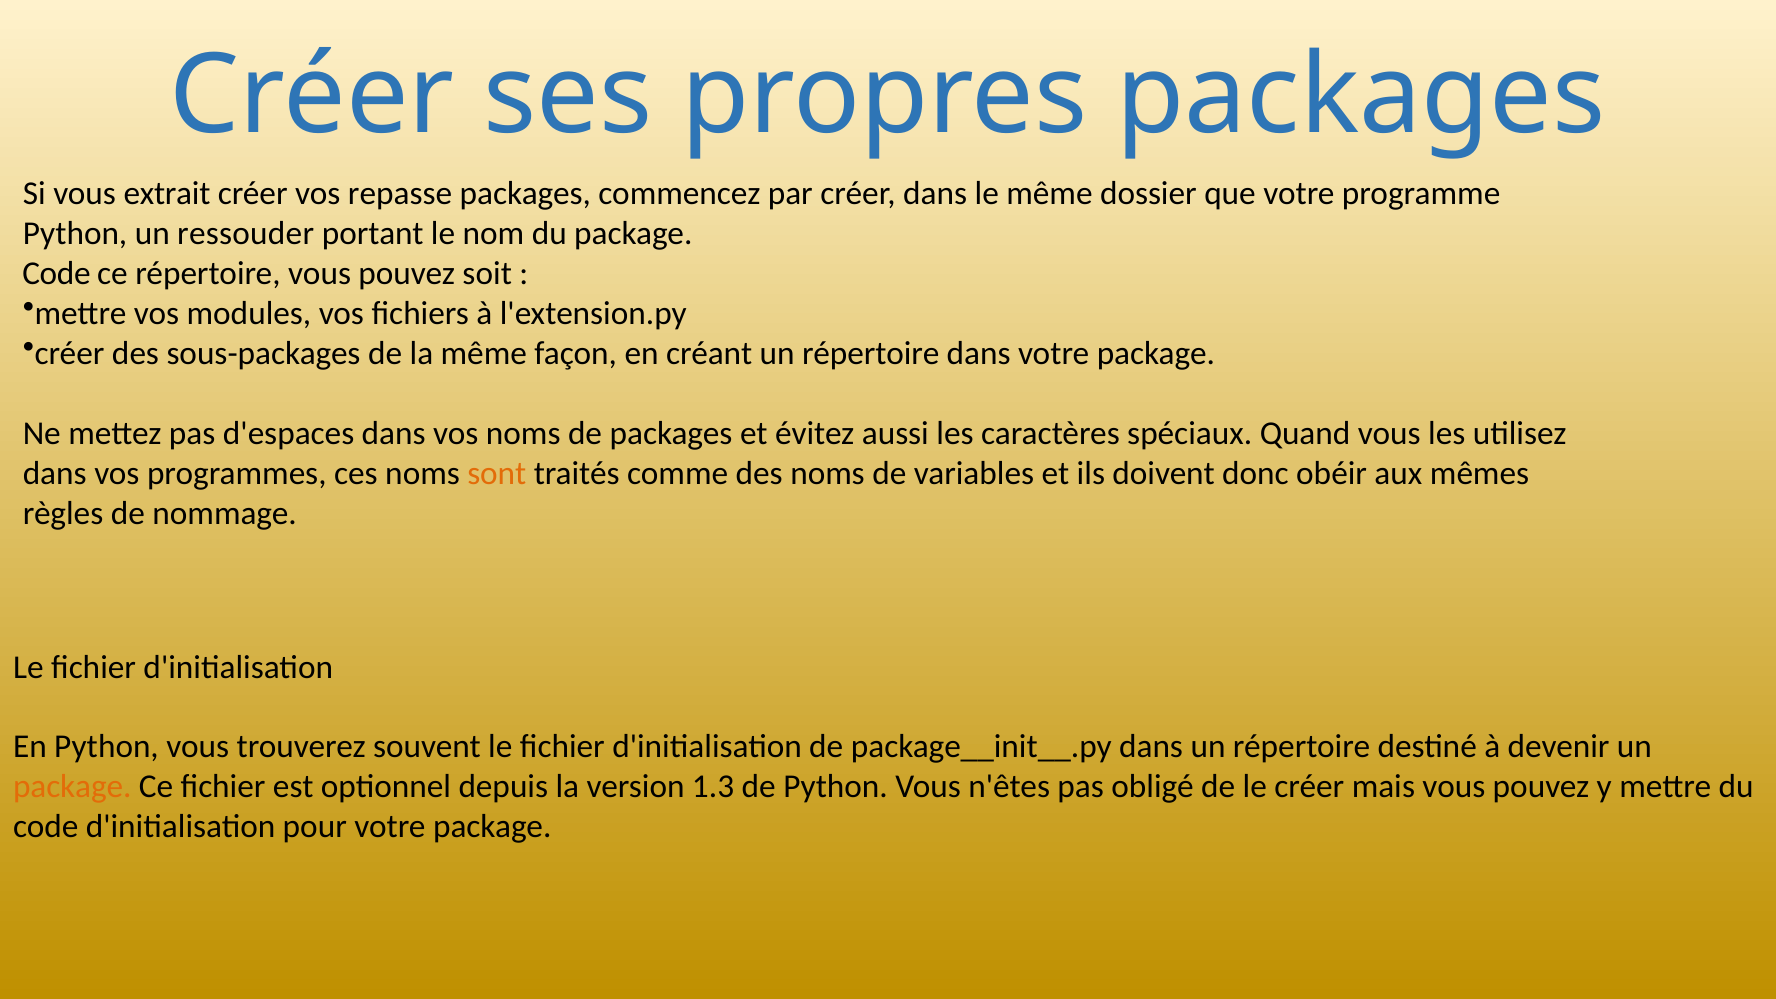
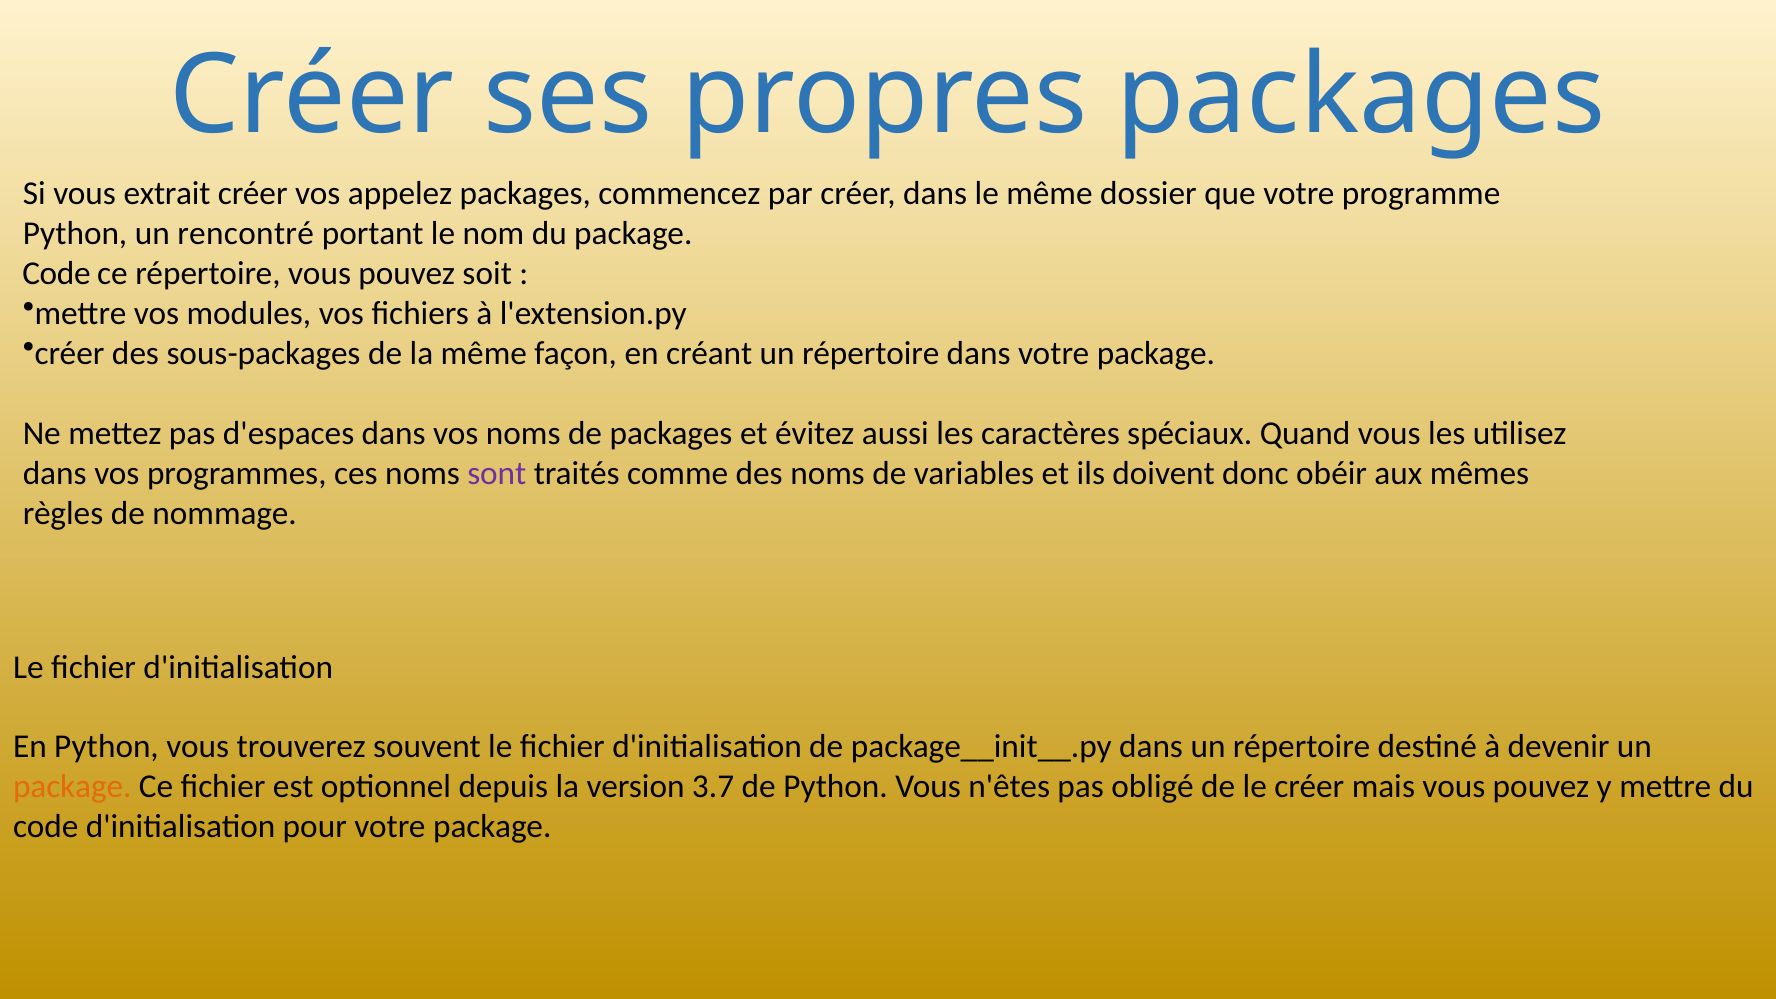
repasse: repasse -> appelez
ressouder: ressouder -> rencontré
sont colour: orange -> purple
1.3: 1.3 -> 3.7
